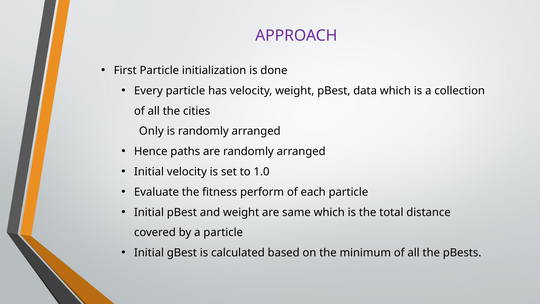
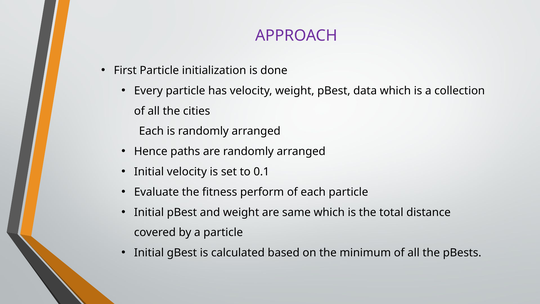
Only at (151, 131): Only -> Each
1.0: 1.0 -> 0.1
